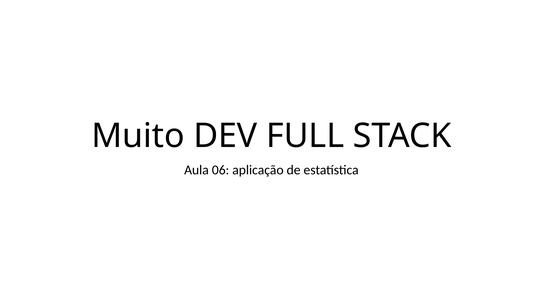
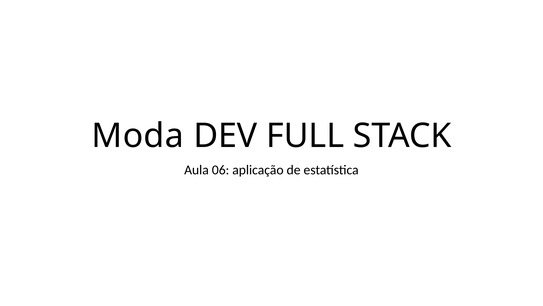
Muito: Muito -> Moda
